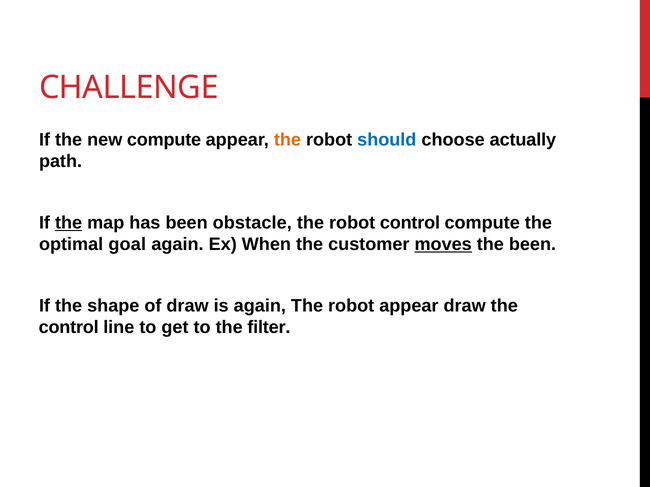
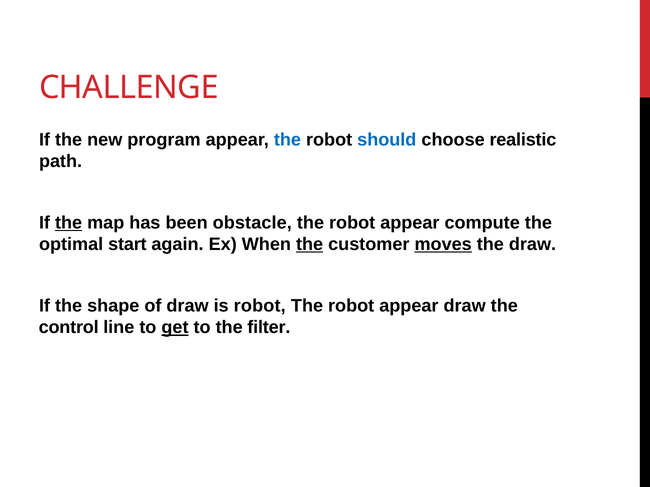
new compute: compute -> program
the at (287, 140) colour: orange -> blue
actually: actually -> realistic
control at (410, 223): control -> appear
goal: goal -> start
the at (310, 245) underline: none -> present
the been: been -> draw
is again: again -> robot
get underline: none -> present
